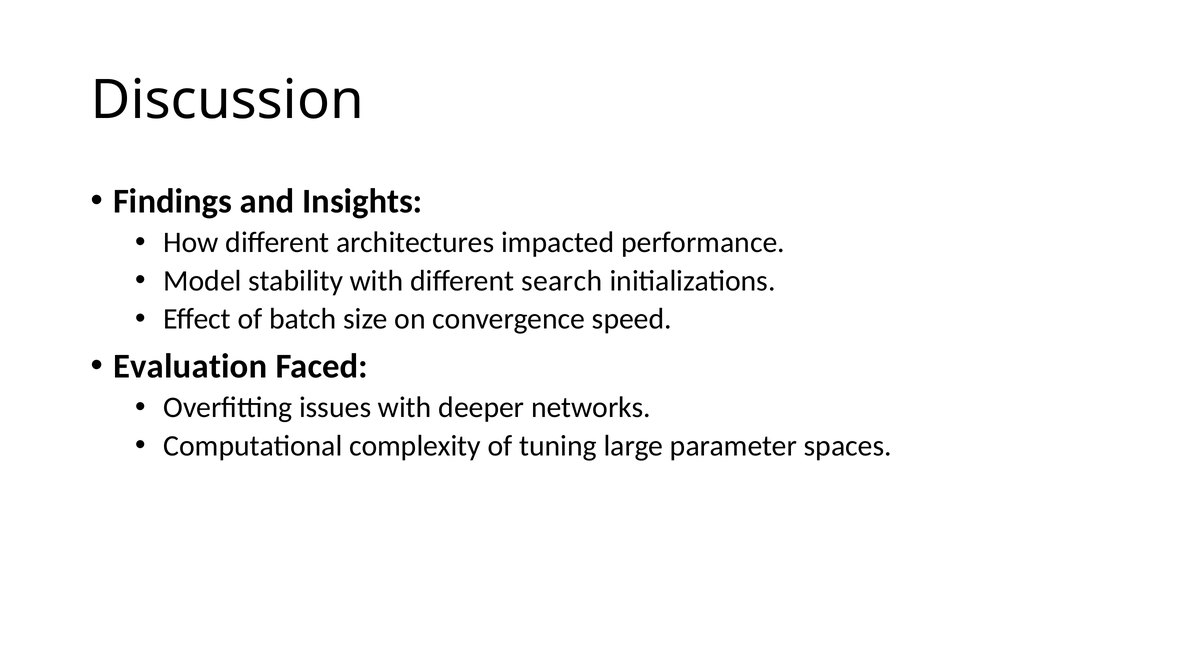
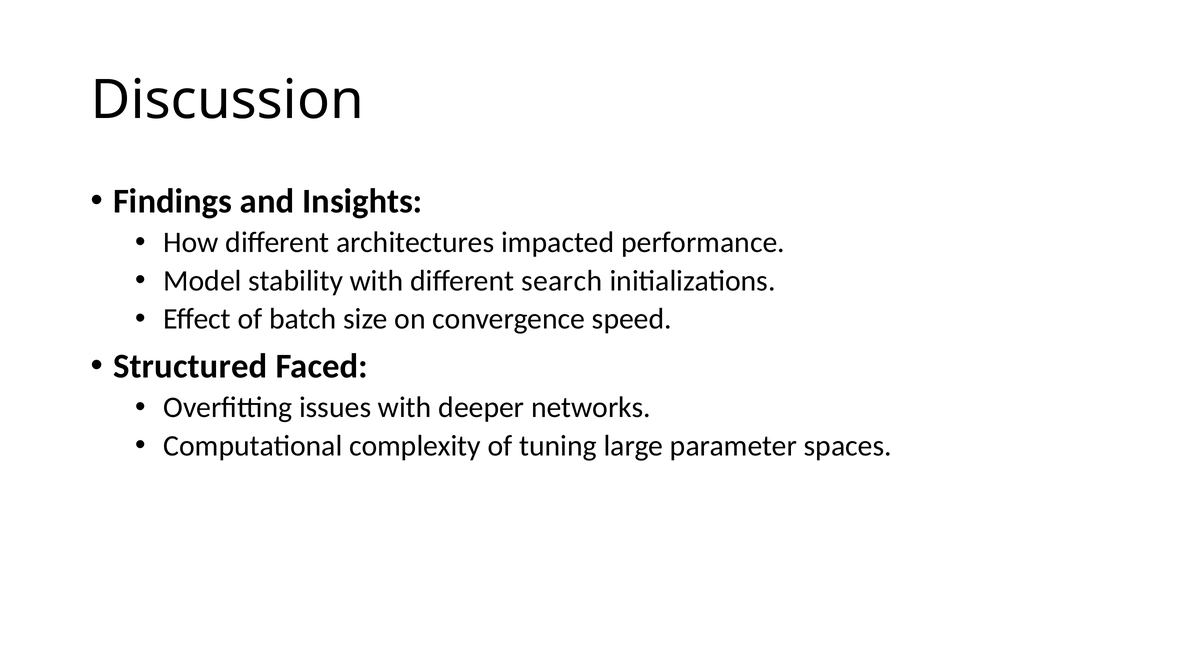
Evaluation: Evaluation -> Structured
